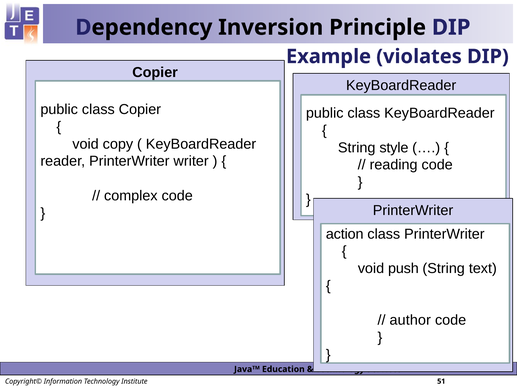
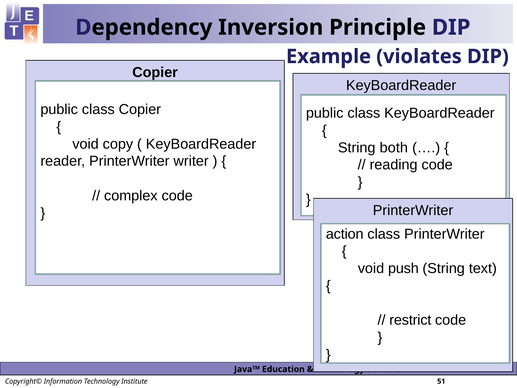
style: style -> both
author: author -> restrict
